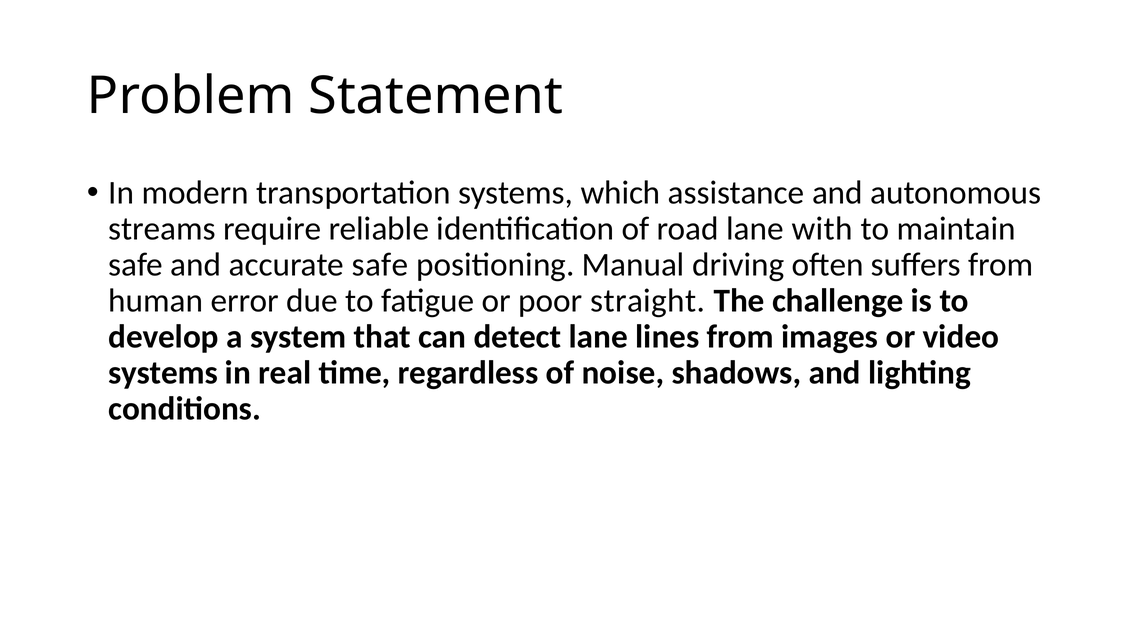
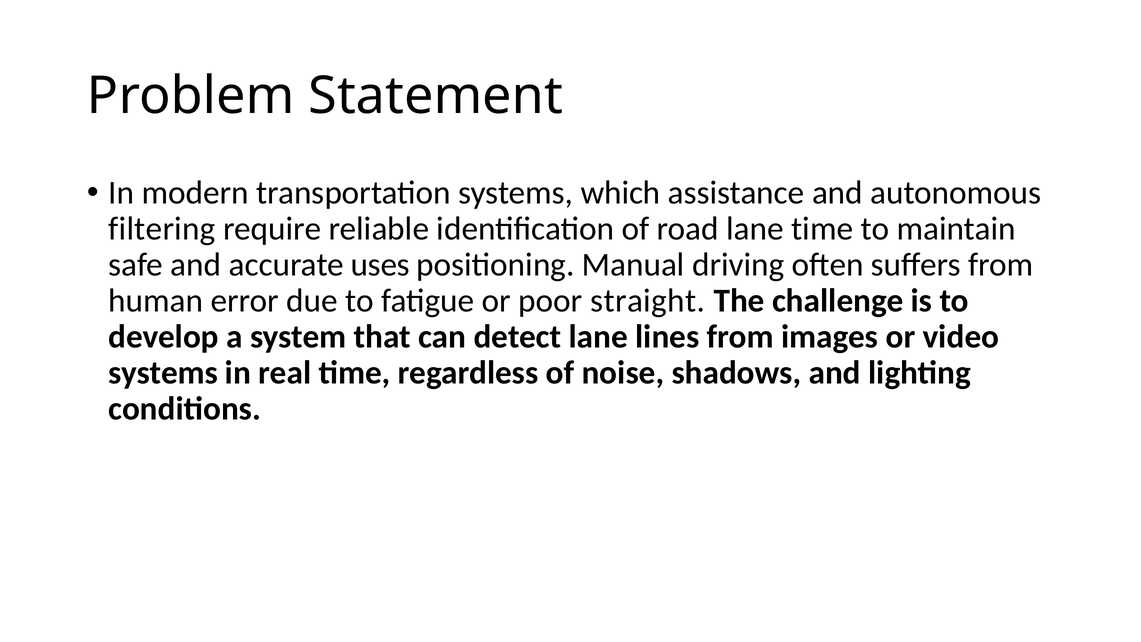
streams: streams -> filtering
lane with: with -> time
accurate safe: safe -> uses
